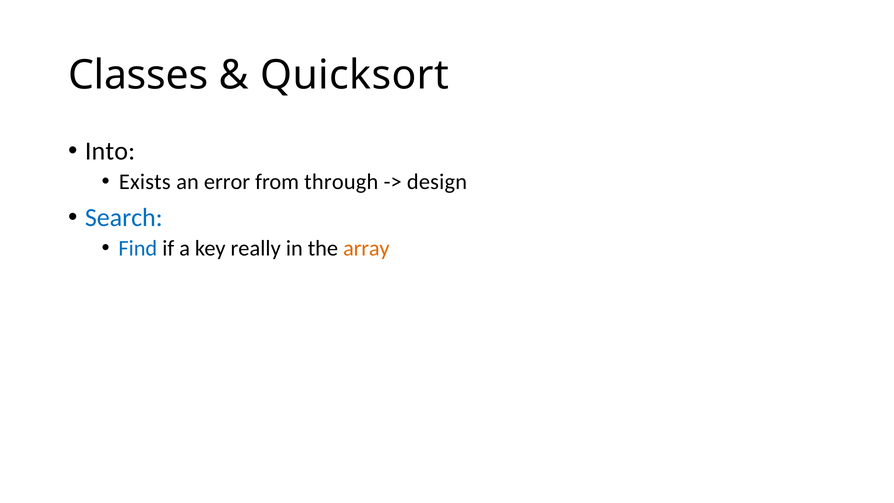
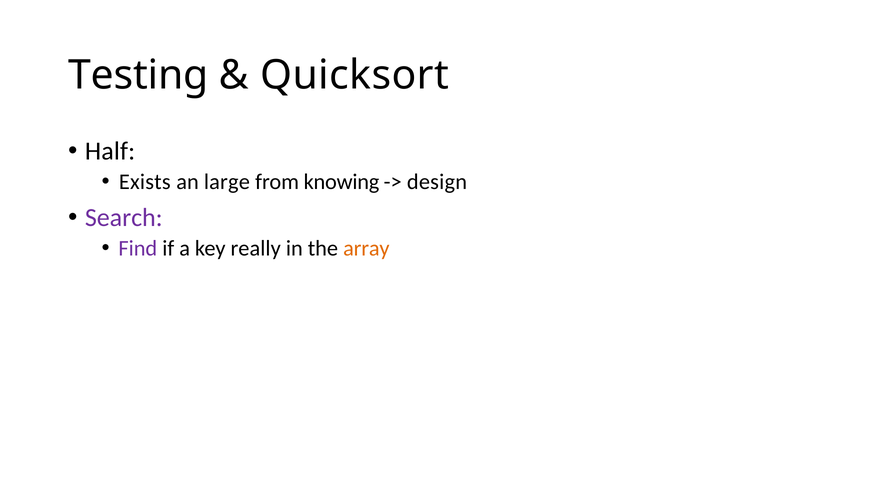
Classes: Classes -> Testing
Into: Into -> Half
error: error -> large
through: through -> knowing
Search colour: blue -> purple
Find colour: blue -> purple
